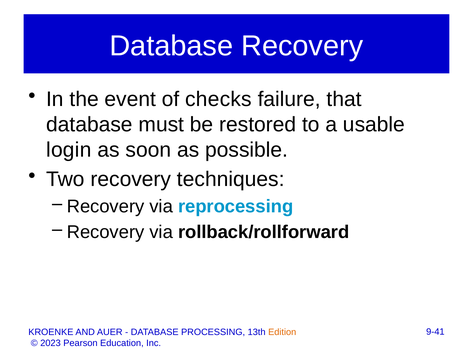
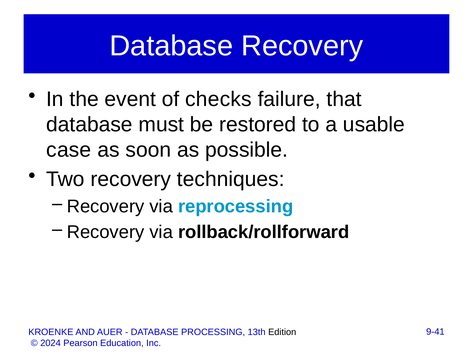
login: login -> case
Edition colour: orange -> black
2023: 2023 -> 2024
